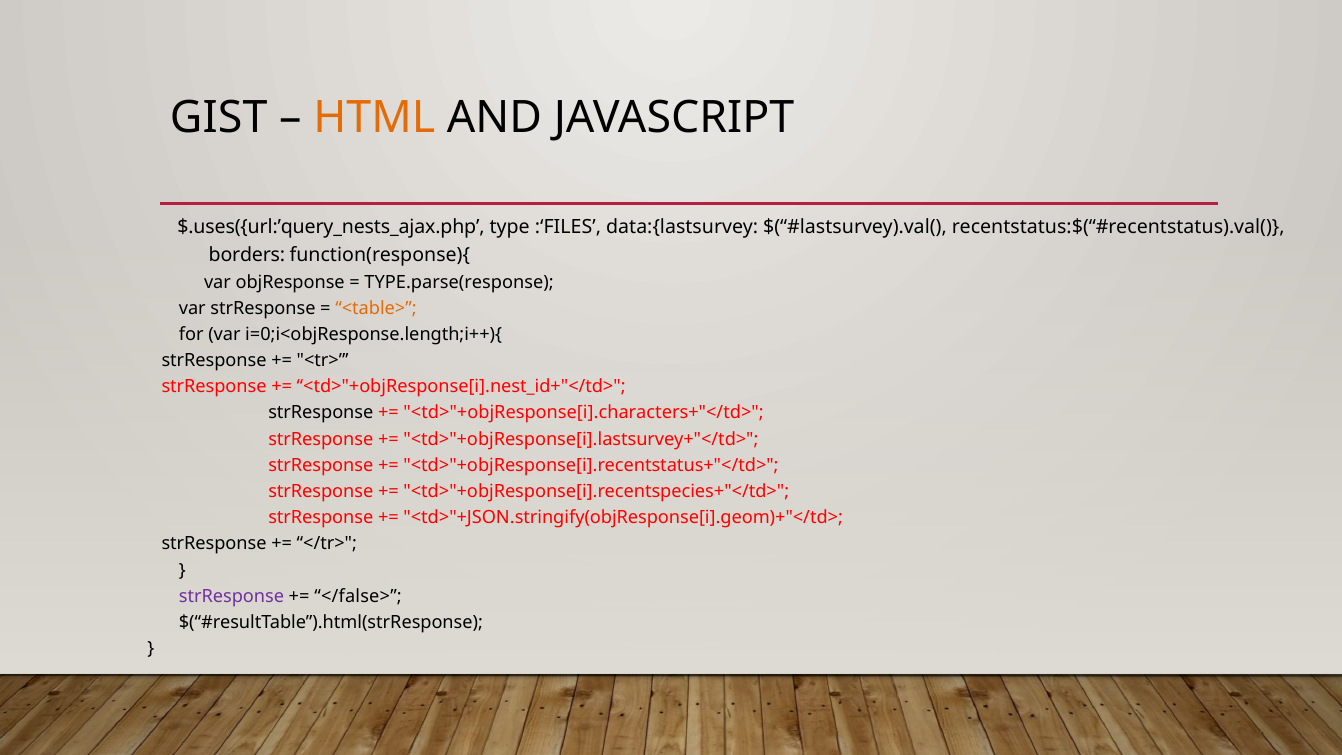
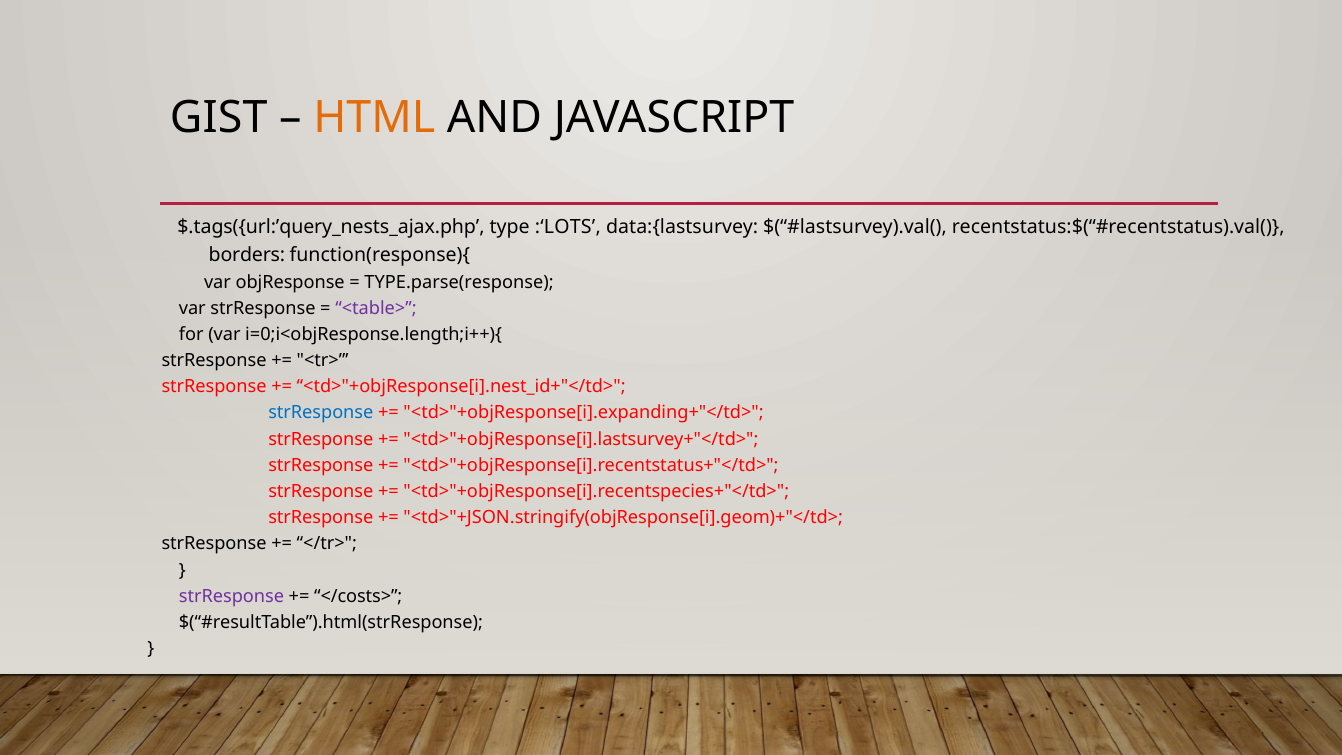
$.uses({url:’query_nests_ajax.php: $.uses({url:’query_nests_ajax.php -> $.tags({url:’query_nests_ajax.php
:‘FILES: :‘FILES -> :‘LOTS
<table> colour: orange -> purple
strResponse at (321, 413) colour: black -> blue
<td>"+objResponse[i].characters+"</td>: <td>"+objResponse[i].characters+"</td> -> <td>"+objResponse[i].expanding+"</td>
</false>: </false> -> </costs>
